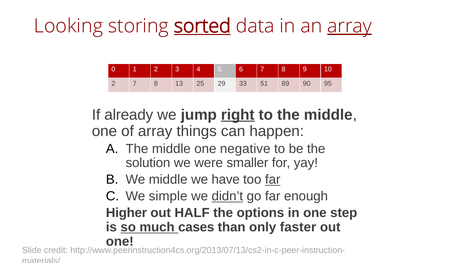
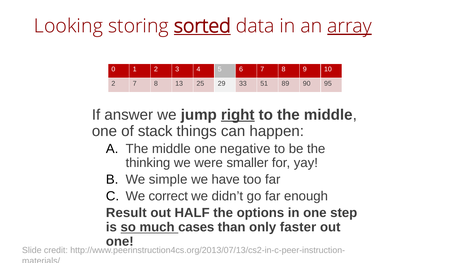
already: already -> answer
of array: array -> stack
solution: solution -> thinking
We middle: middle -> simple
far at (273, 180) underline: present -> none
simple: simple -> correct
didn’t underline: present -> none
Higher: Higher -> Result
